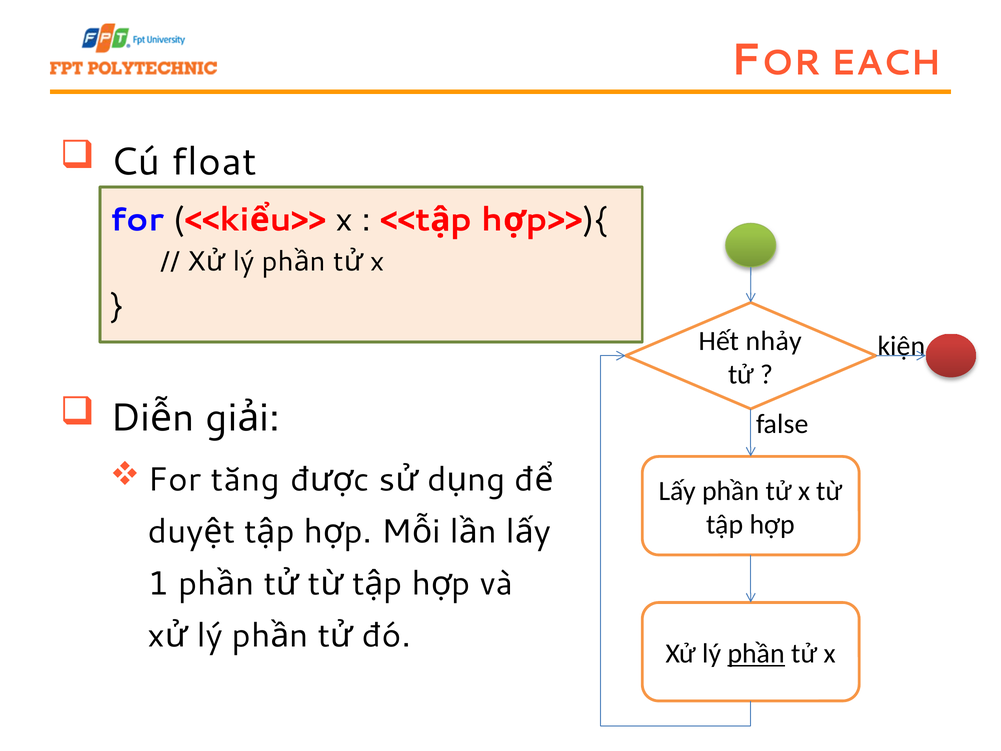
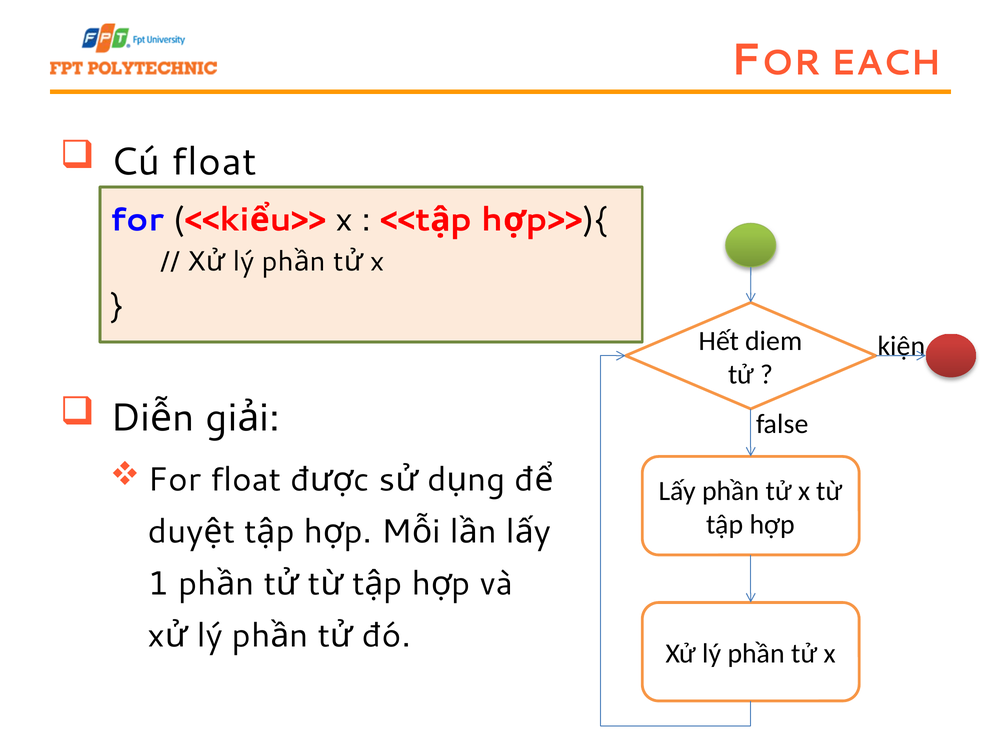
nhảy: nhảy -> diem
For tăng: tăng -> float
phần at (756, 653) underline: present -> none
